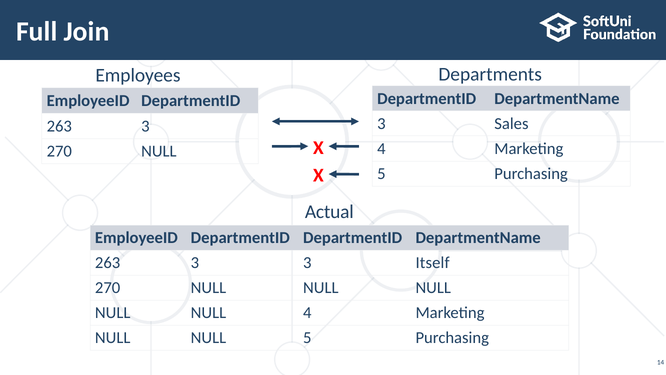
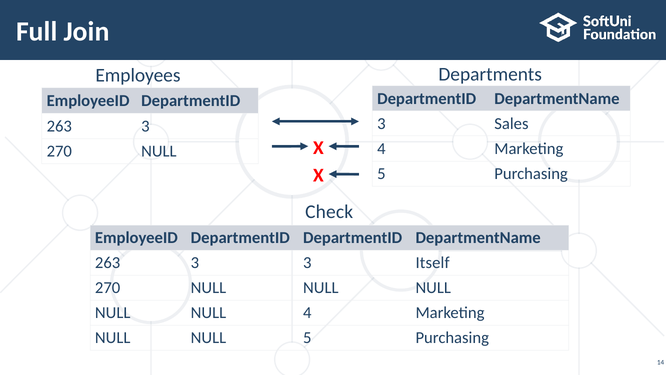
Actual: Actual -> Check
